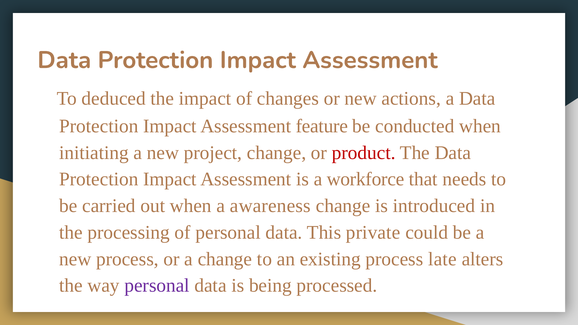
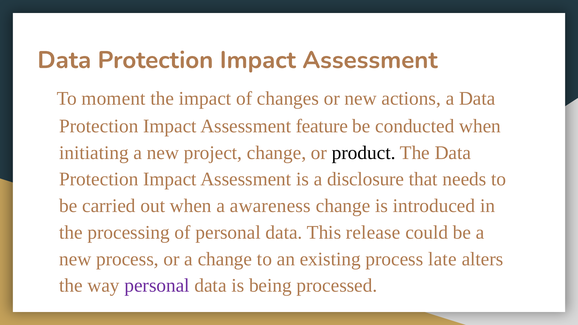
deduced: deduced -> moment
product colour: red -> black
workforce: workforce -> disclosure
private: private -> release
